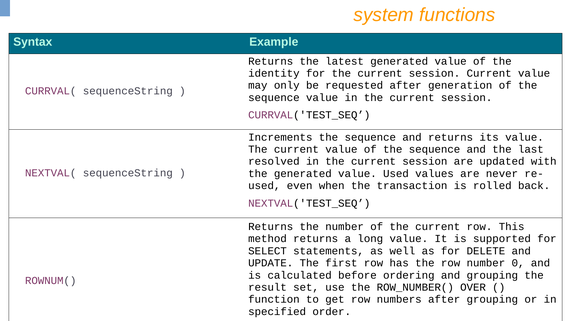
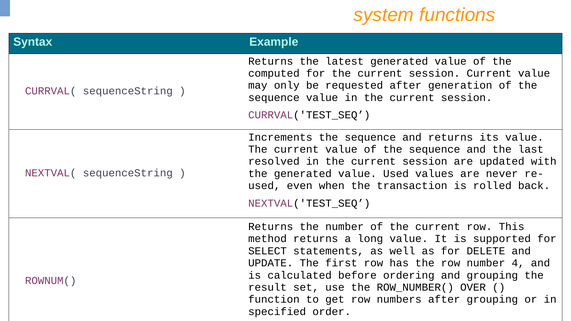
identity: identity -> computed
0: 0 -> 4
